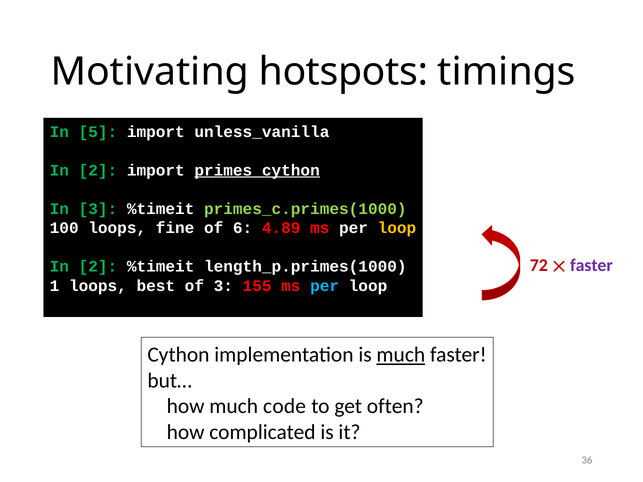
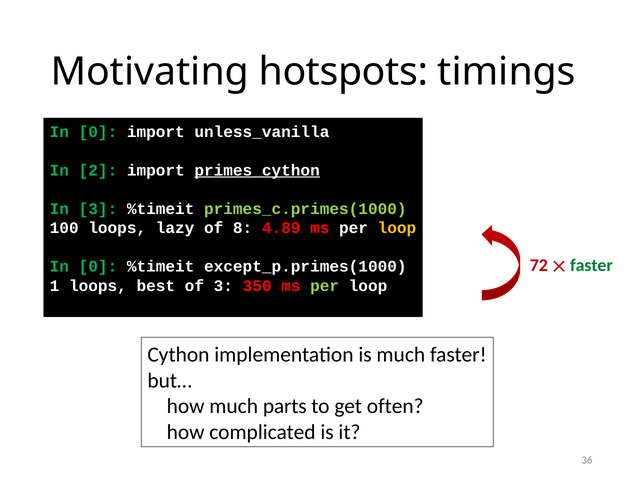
5 at (98, 132): 5 -> 0
fine: fine -> lazy
6: 6 -> 8
faster at (591, 266) colour: purple -> green
2 at (98, 267): 2 -> 0
length_p.primes(1000: length_p.primes(1000 -> except_p.primes(1000
155: 155 -> 350
per at (325, 286) colour: light blue -> light green
much at (401, 355) underline: present -> none
code: code -> parts
